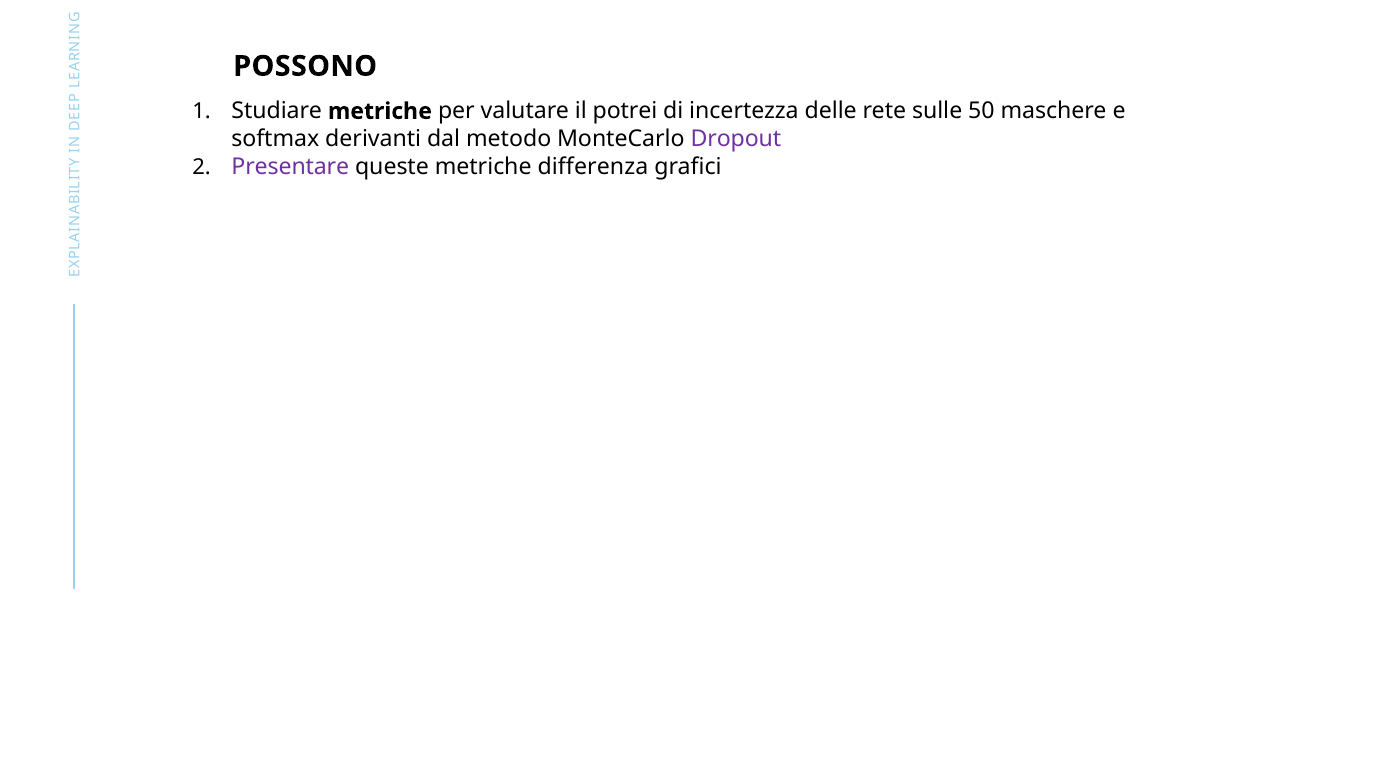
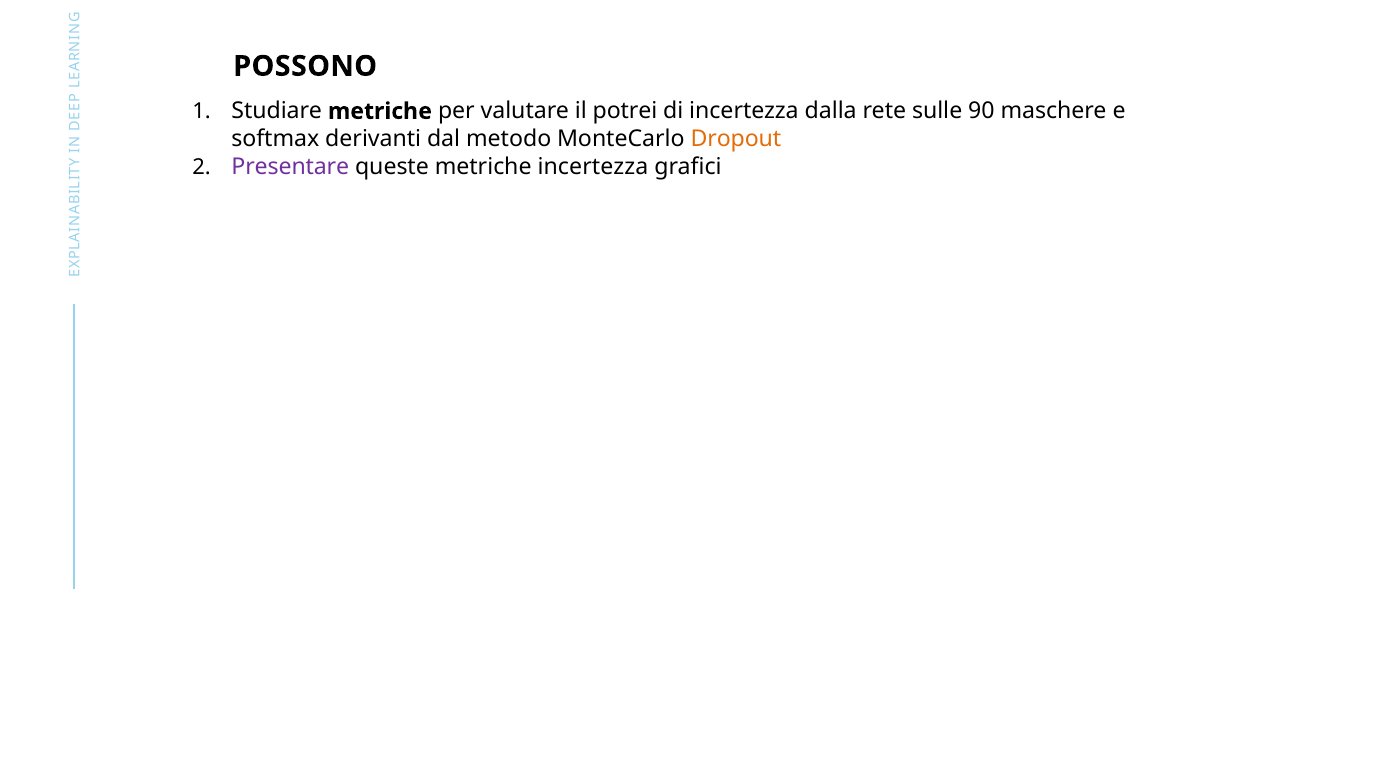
delle: delle -> dalla
50: 50 -> 90
Dropout colour: purple -> orange
metriche differenza: differenza -> incertezza
